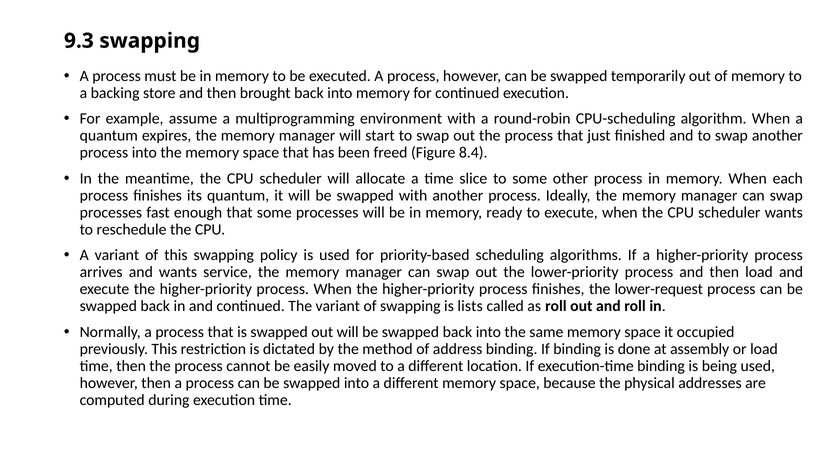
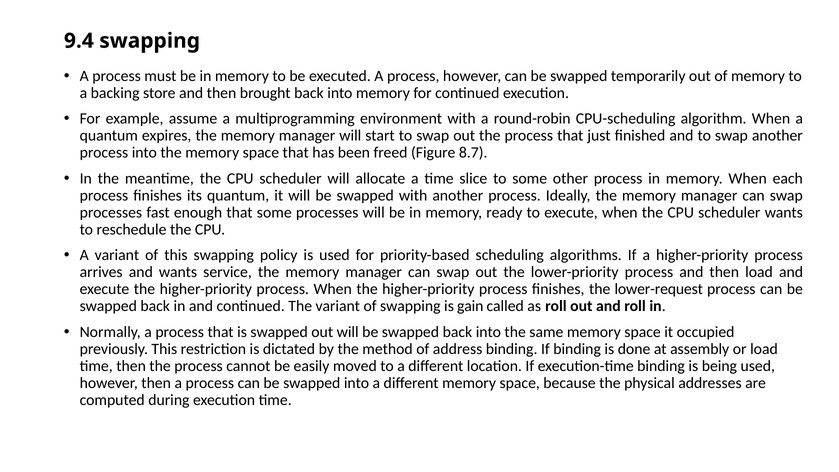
9.3: 9.3 -> 9.4
8.4: 8.4 -> 8.7
lists: lists -> gain
